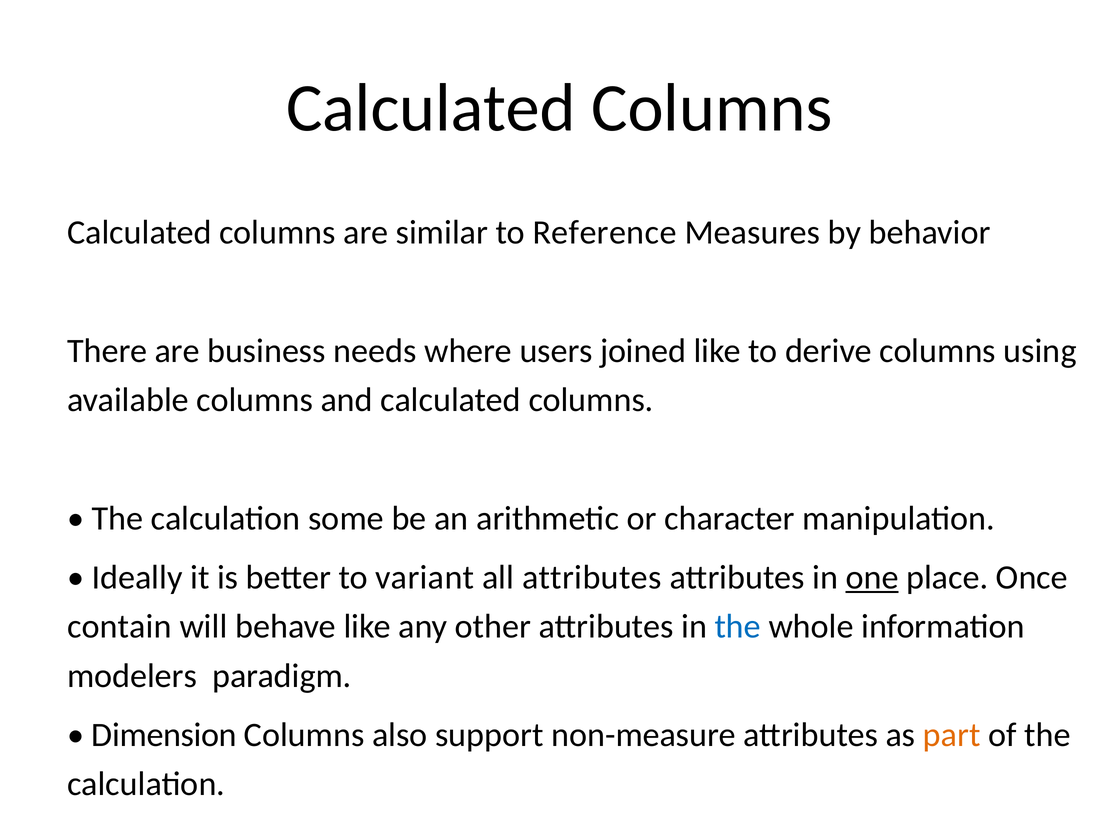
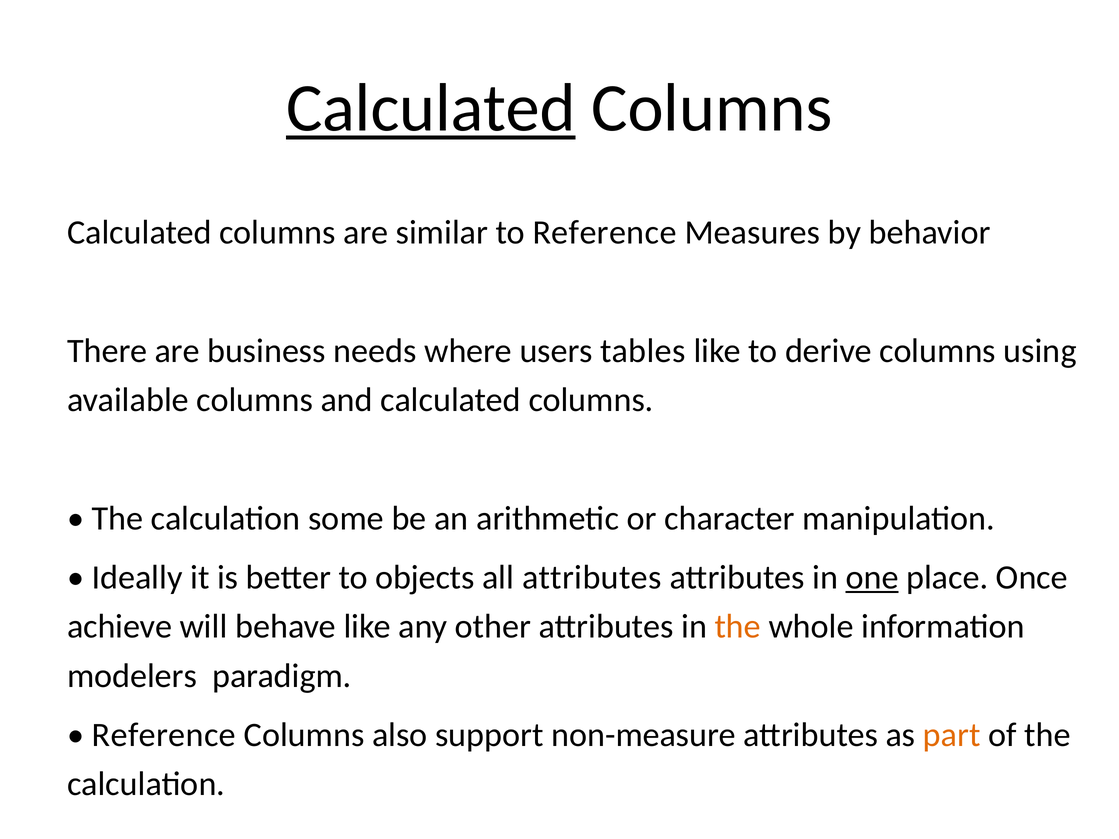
Calculated at (431, 108) underline: none -> present
joined: joined -> tables
variant: variant -> objects
contain: contain -> achieve
the at (738, 627) colour: blue -> orange
Dimension at (164, 735): Dimension -> Reference
